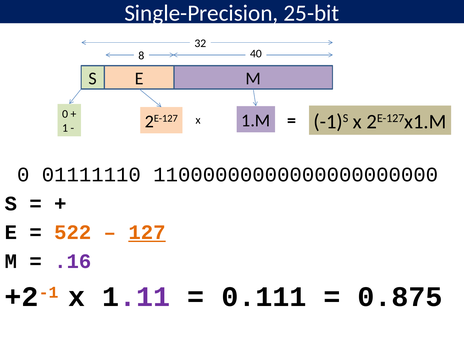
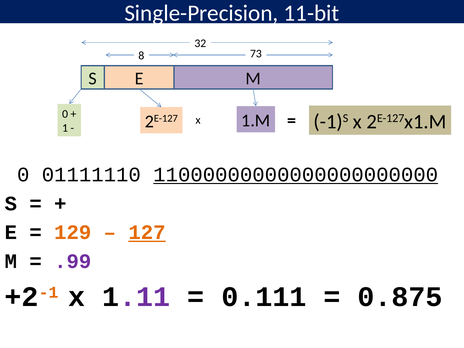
25-bit: 25-bit -> 11-bit
40: 40 -> 73
11000000000000000000000 underline: none -> present
522: 522 -> 129
.16: .16 -> .99
